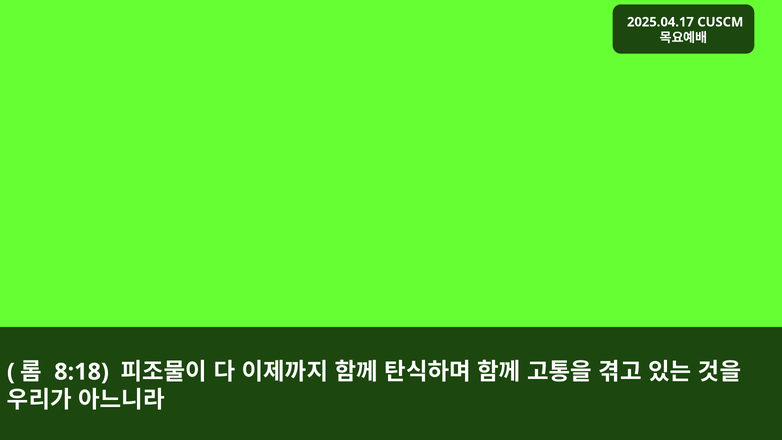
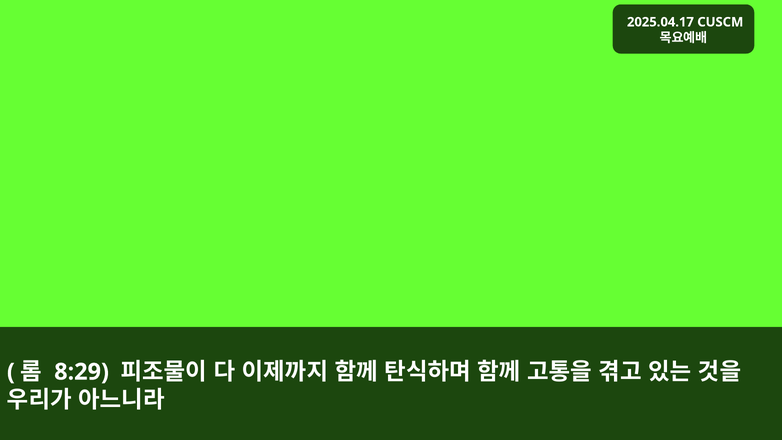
8:18: 8:18 -> 8:29
